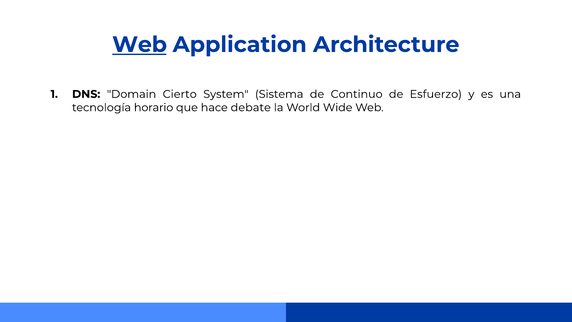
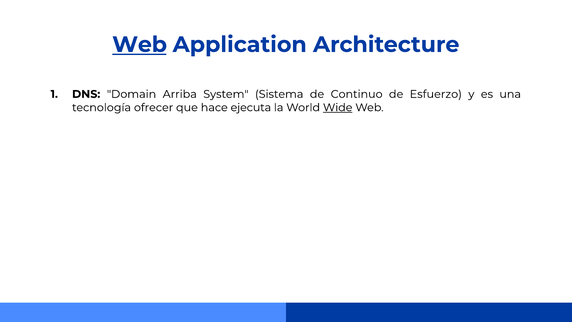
Cierto: Cierto -> Arriba
horario: horario -> ofrecer
debate: debate -> ejecuta
Wide underline: none -> present
